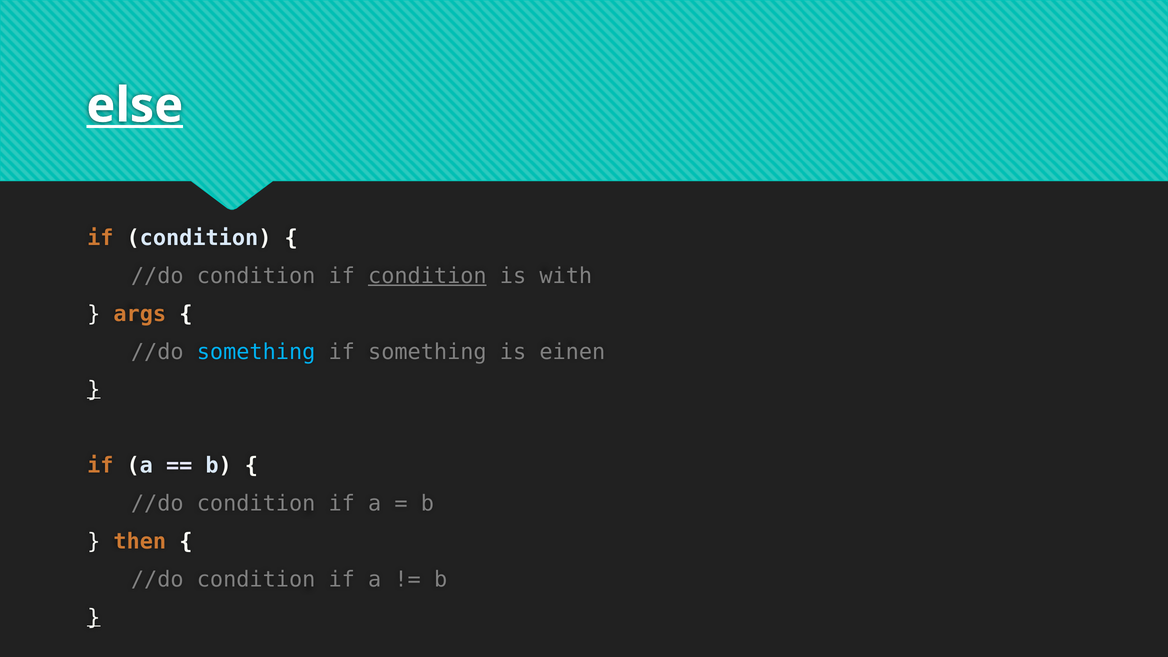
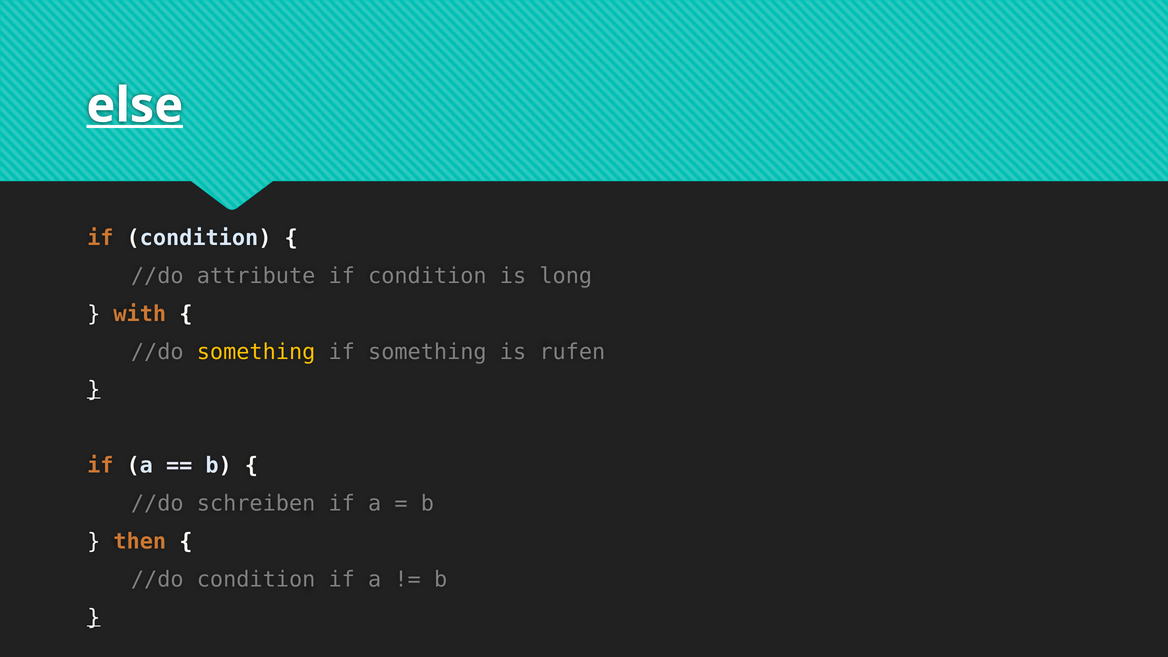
condition at (256, 276): condition -> attribute
condition at (427, 276) underline: present -> none
with: with -> long
args: args -> with
something at (256, 352) colour: light blue -> yellow
einen: einen -> rufen
condition at (256, 504): condition -> schreiben
